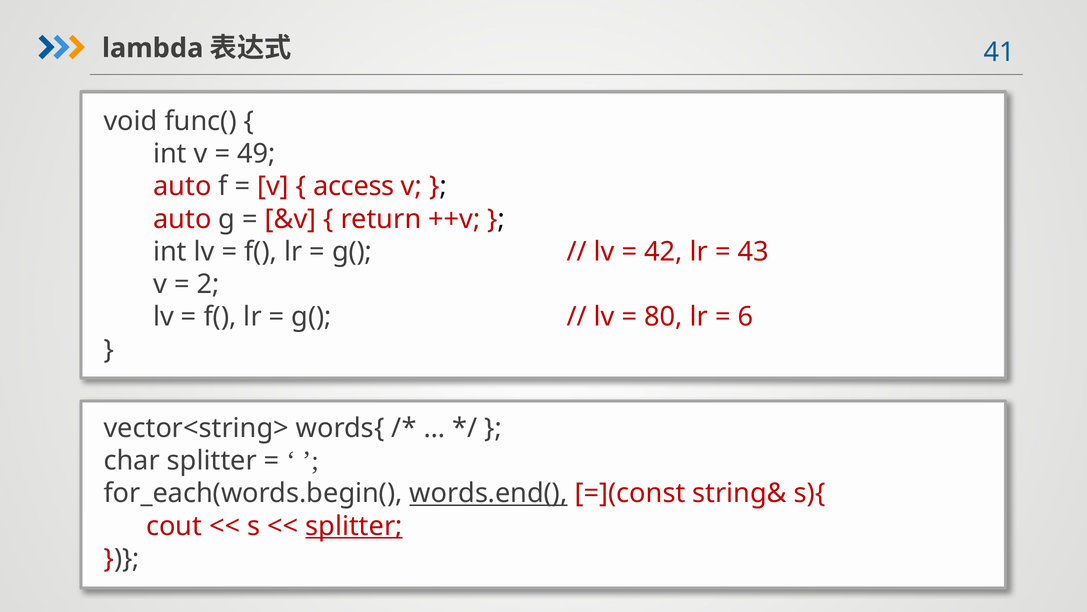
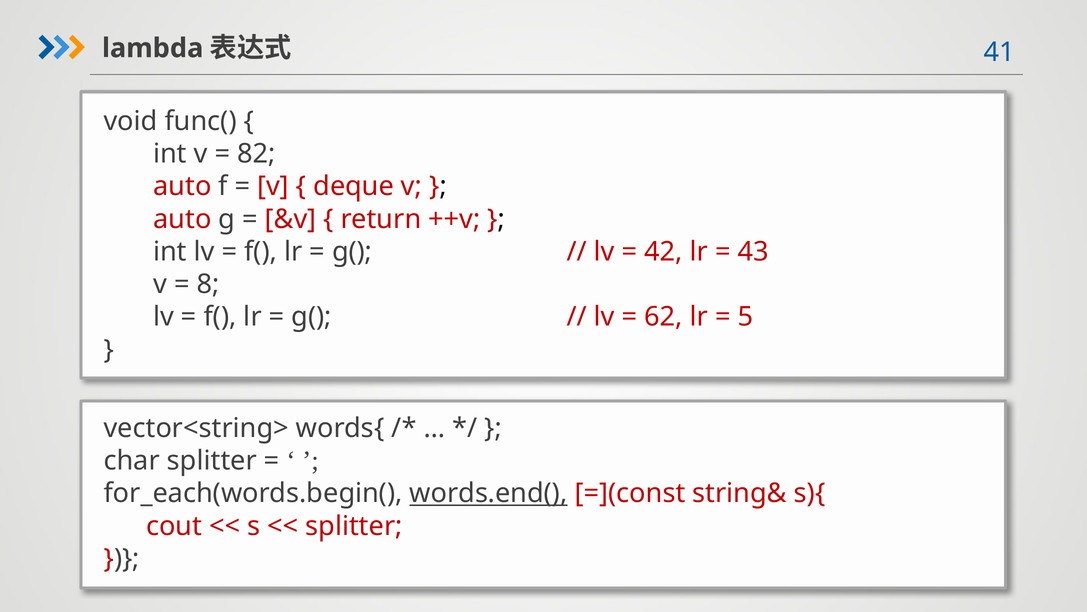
49: 49 -> 82
access: access -> deque
2: 2 -> 8
80: 80 -> 62
6: 6 -> 5
splitter at (354, 526) underline: present -> none
